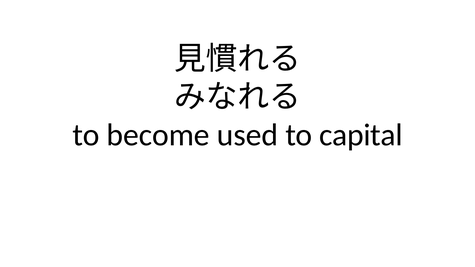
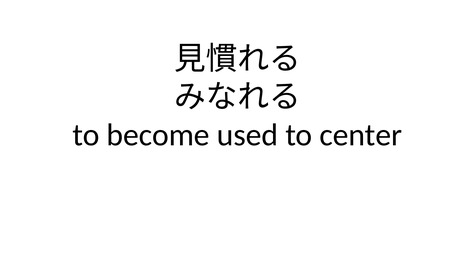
capital: capital -> center
